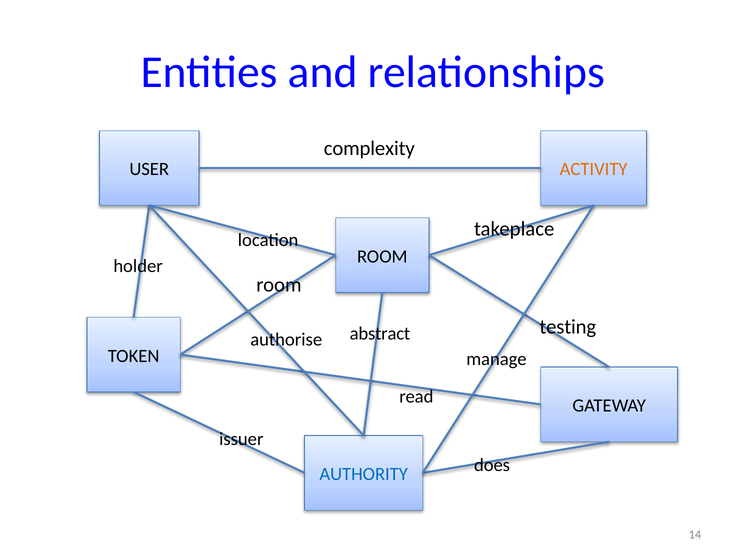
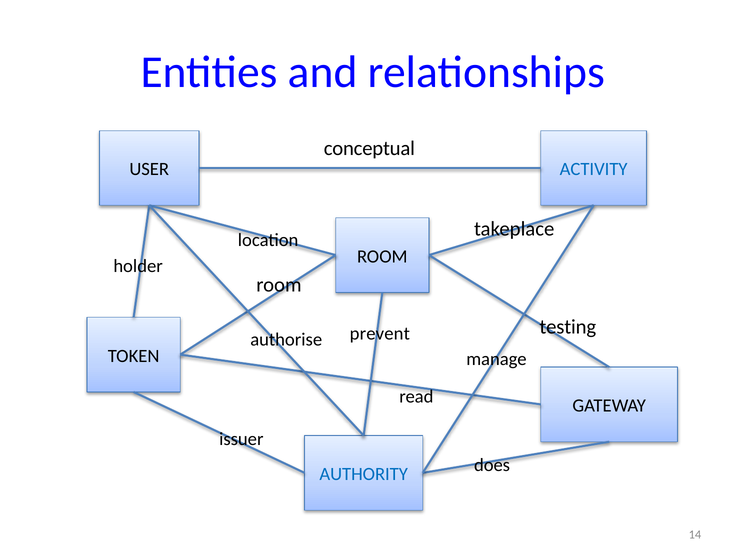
complexity: complexity -> conceptual
ACTIVITY colour: orange -> blue
abstract: abstract -> prevent
